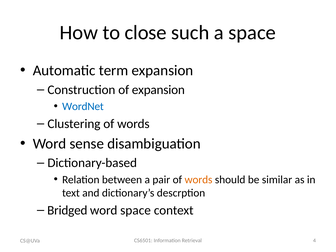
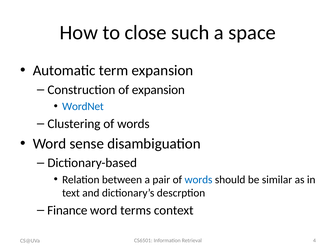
words at (198, 180) colour: orange -> blue
Bridged: Bridged -> Finance
word space: space -> terms
